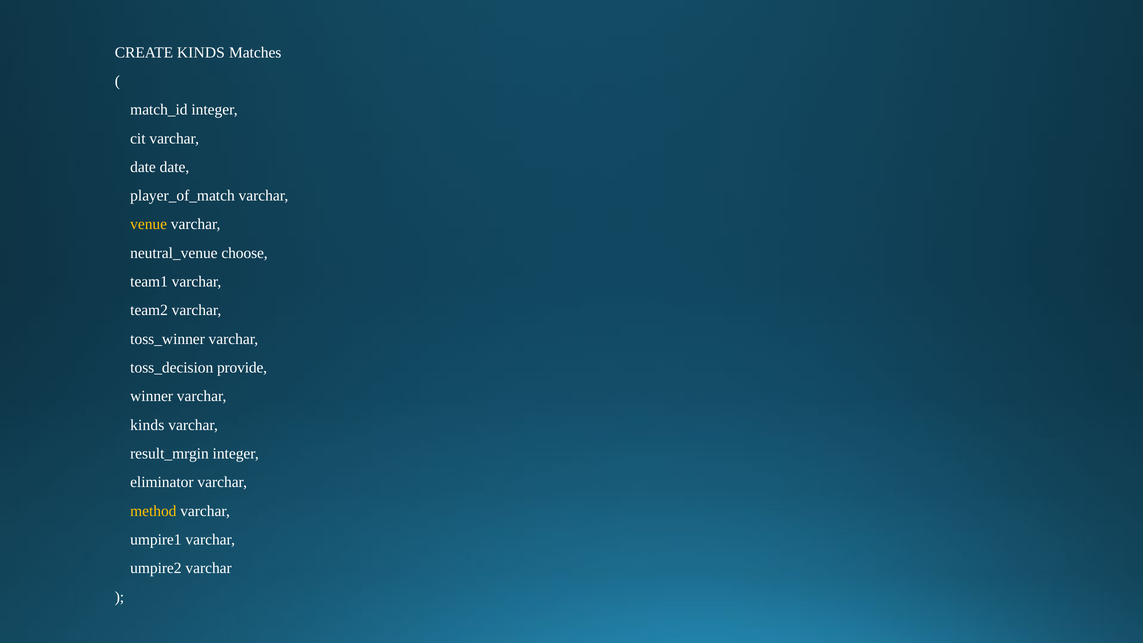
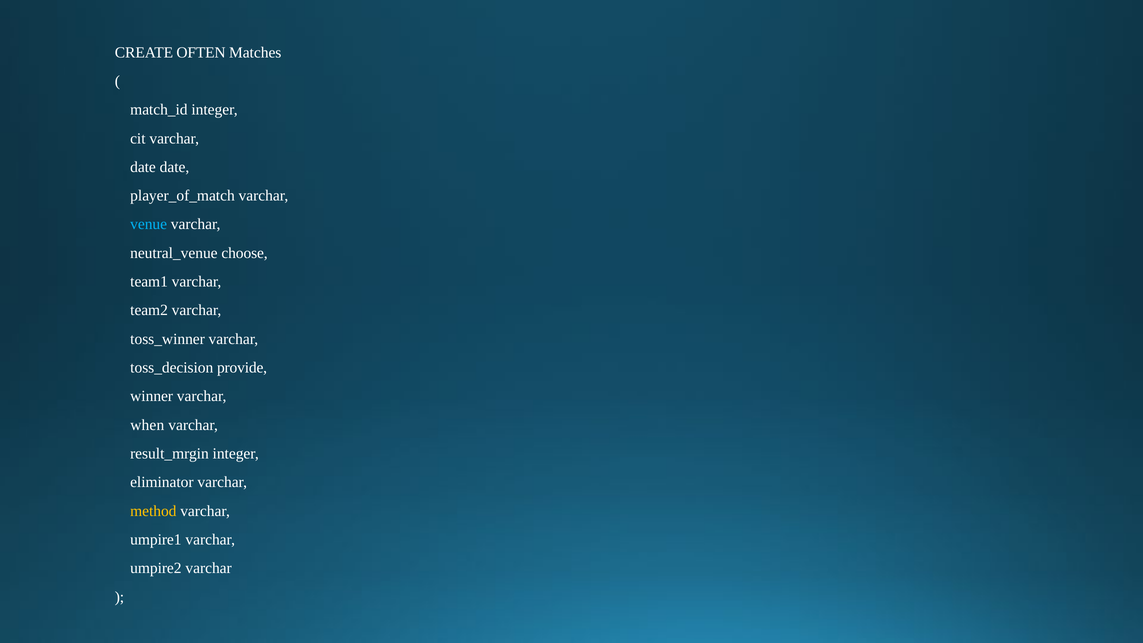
CREATE KINDS: KINDS -> OFTEN
venue colour: yellow -> light blue
kinds at (147, 425): kinds -> when
